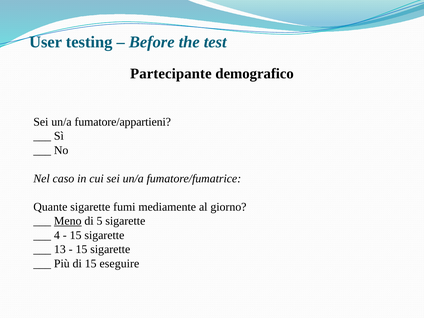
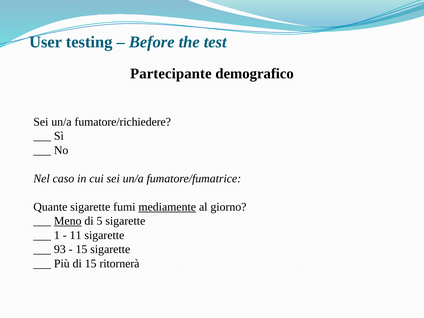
fumatore/appartieni: fumatore/appartieni -> fumatore/richiedere
mediamente underline: none -> present
4: 4 -> 1
15 at (76, 235): 15 -> 11
13: 13 -> 93
eseguire: eseguire -> ritornerà
